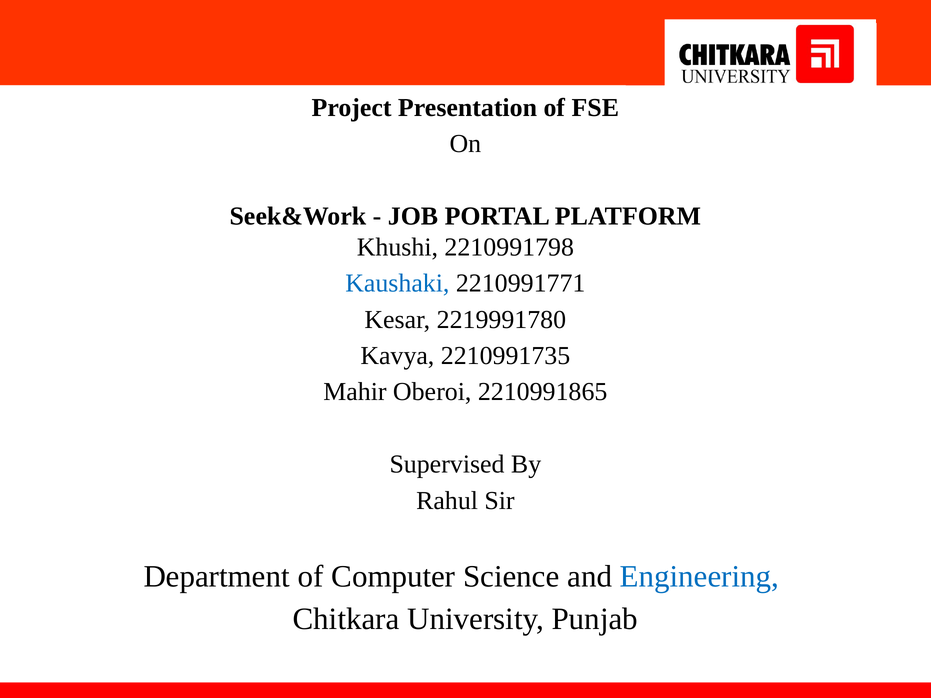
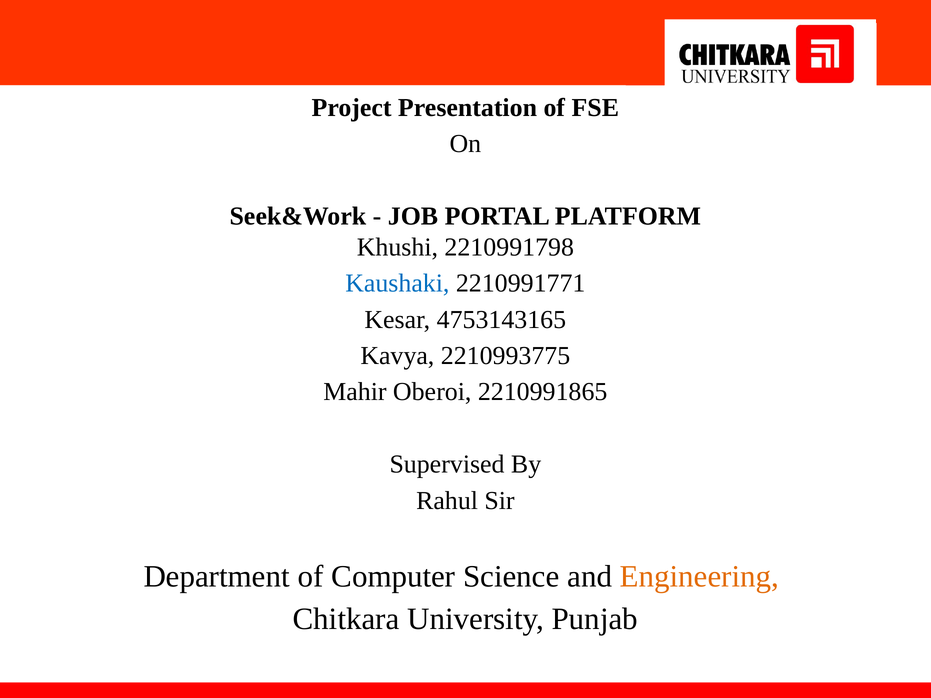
2219991780: 2219991780 -> 4753143165
2210991735: 2210991735 -> 2210993775
Engineering colour: blue -> orange
